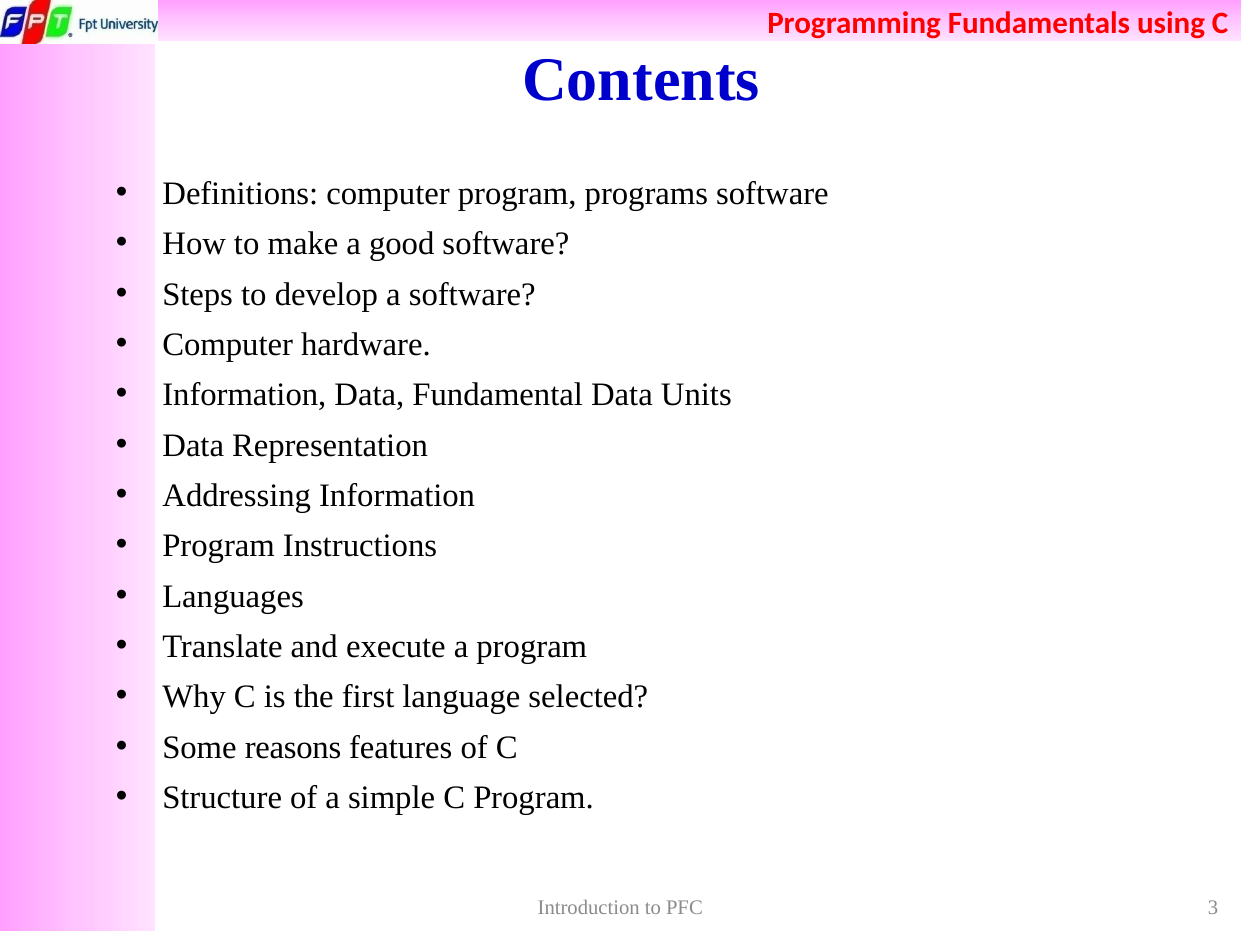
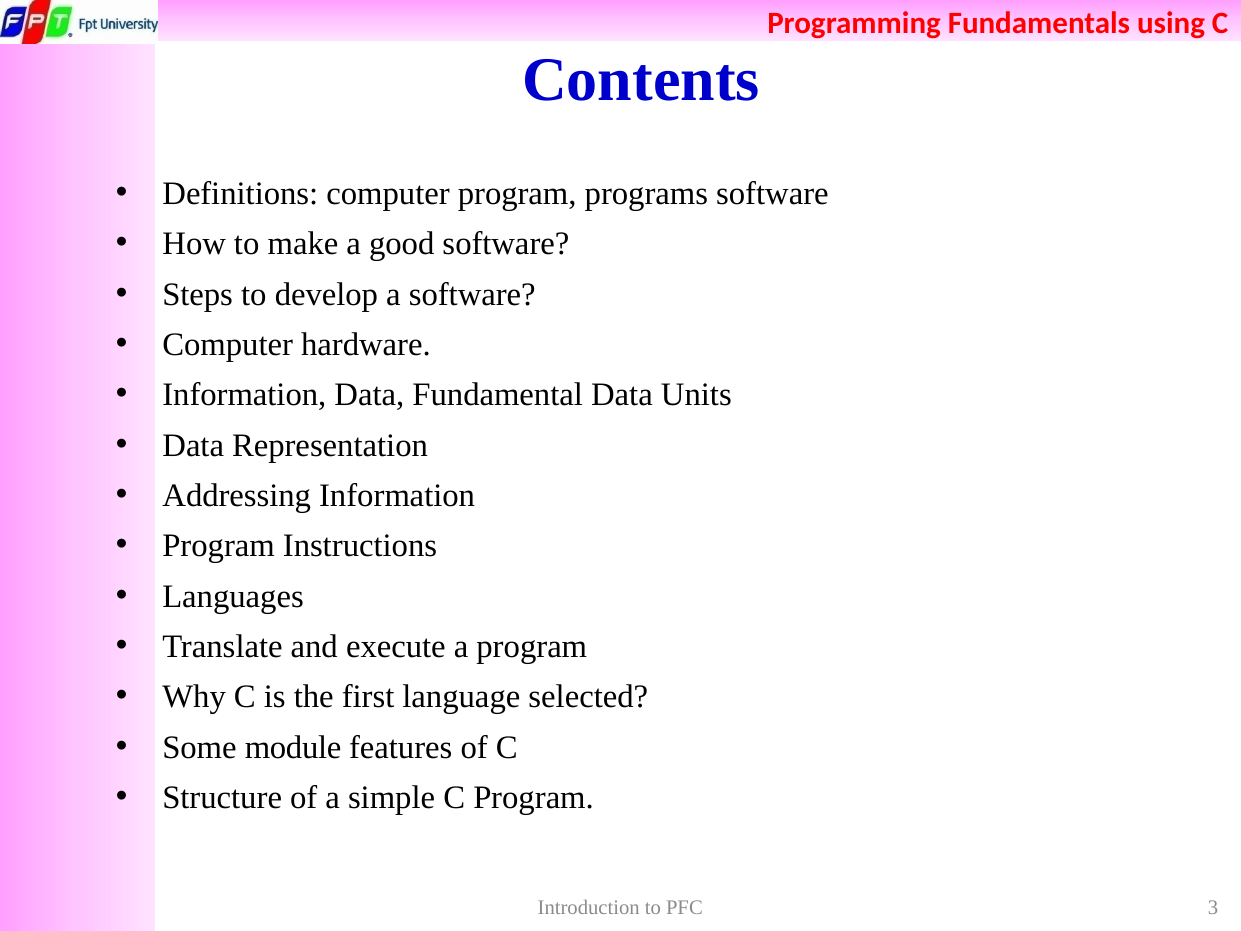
reasons: reasons -> module
